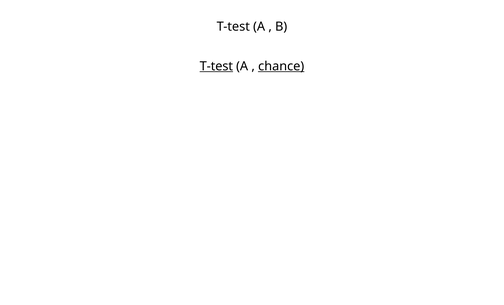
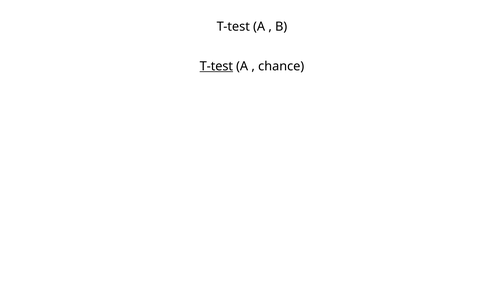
chance underline: present -> none
